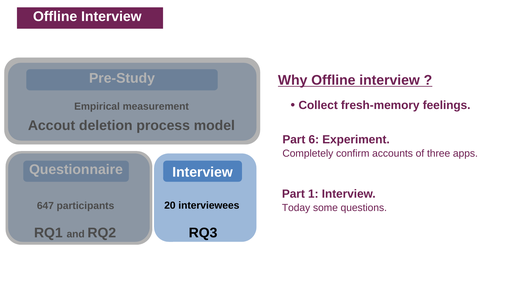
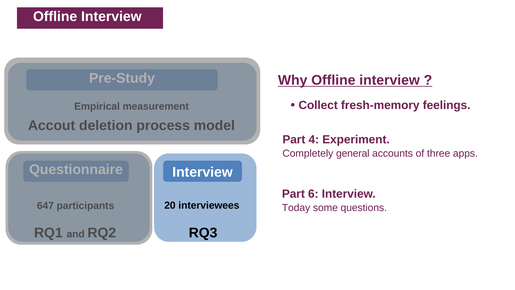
6: 6 -> 4
confirm: confirm -> general
1: 1 -> 6
